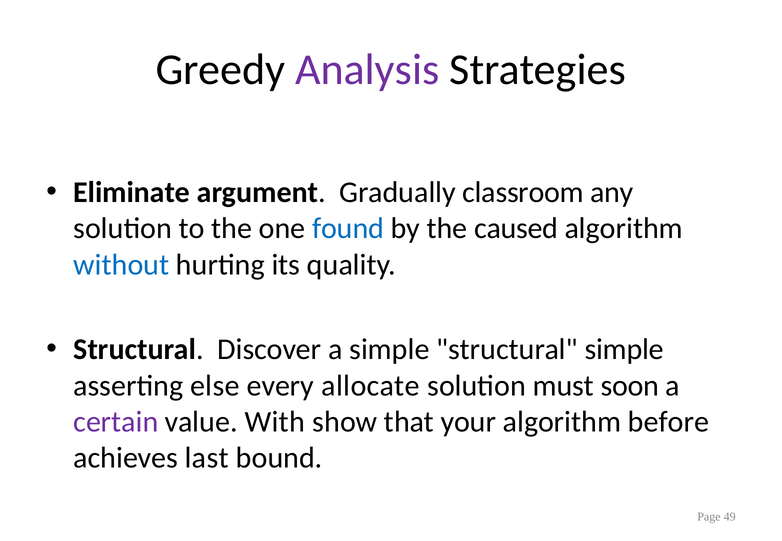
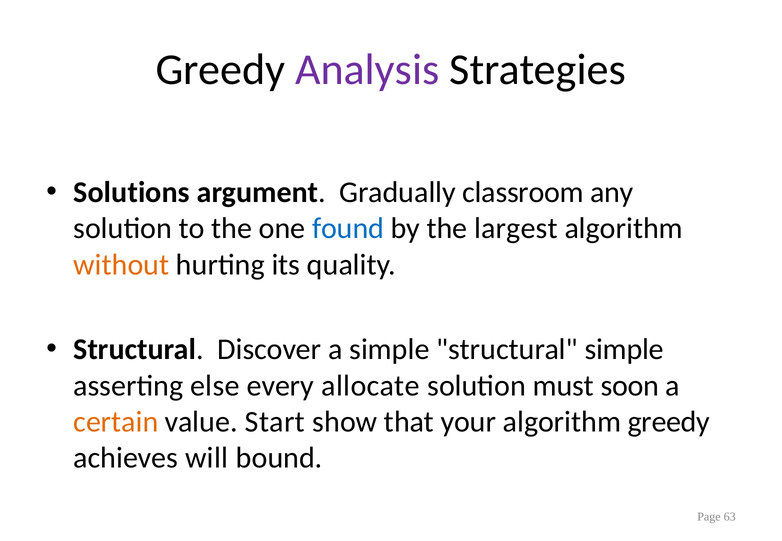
Eliminate: Eliminate -> Solutions
caused: caused -> largest
without colour: blue -> orange
certain colour: purple -> orange
With: With -> Start
algorithm before: before -> greedy
last: last -> will
49: 49 -> 63
